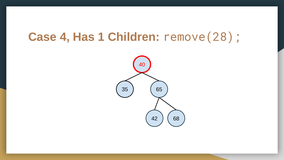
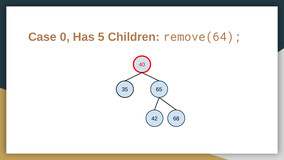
4: 4 -> 0
1: 1 -> 5
remove(28: remove(28 -> remove(64
